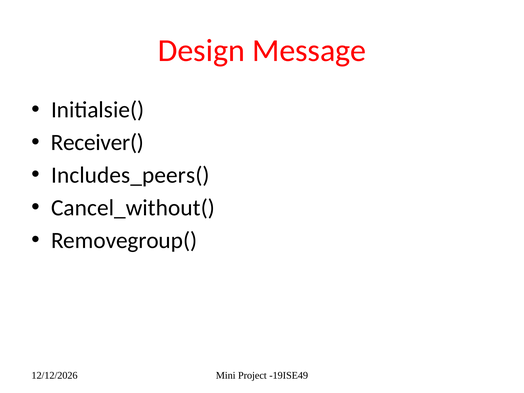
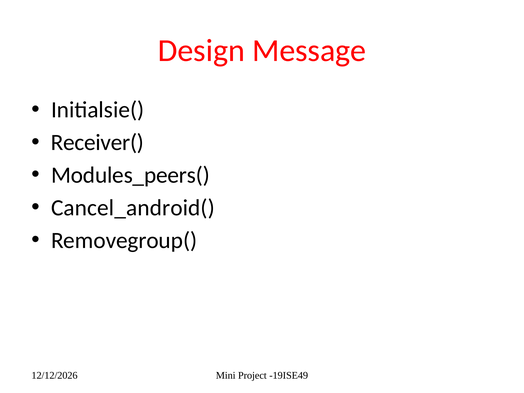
Includes_peers(: Includes_peers( -> Modules_peers(
Cancel_without(: Cancel_without( -> Cancel_android(
